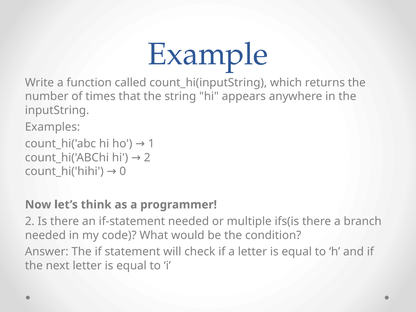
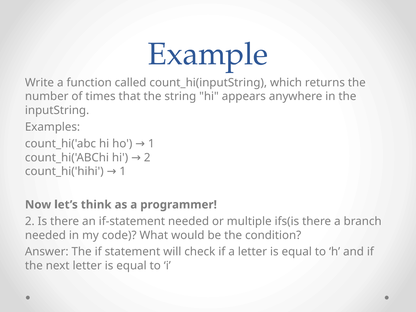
count_hi('hihi 0: 0 -> 1
